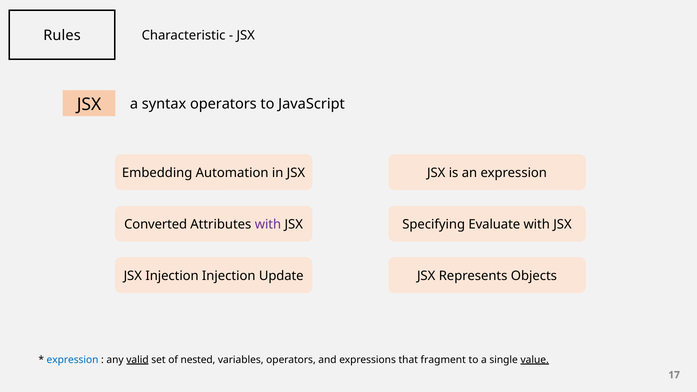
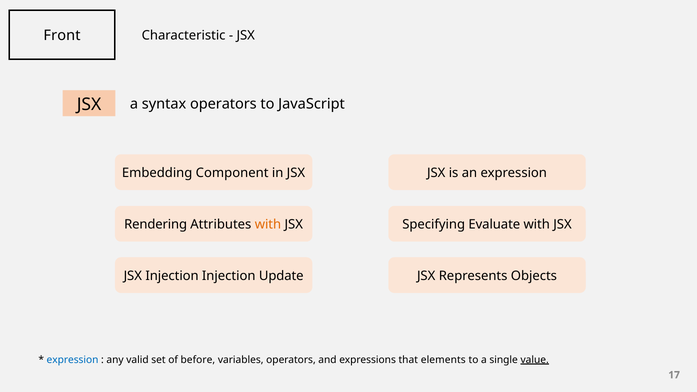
Rules: Rules -> Front
Automation: Automation -> Component
Converted: Converted -> Rendering
with at (268, 225) colour: purple -> orange
valid underline: present -> none
nested: nested -> before
fragment: fragment -> elements
